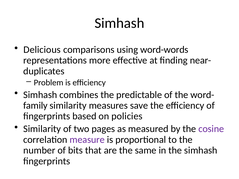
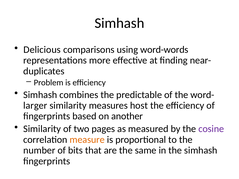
family: family -> larger
save: save -> host
policies: policies -> another
measure colour: purple -> orange
